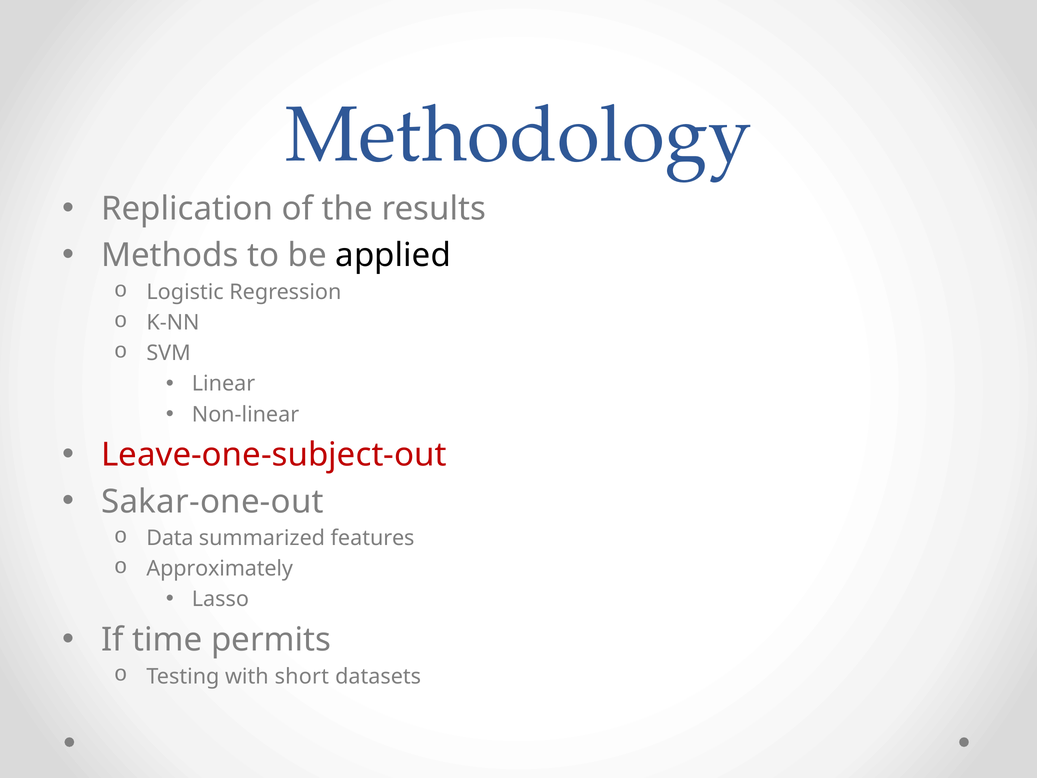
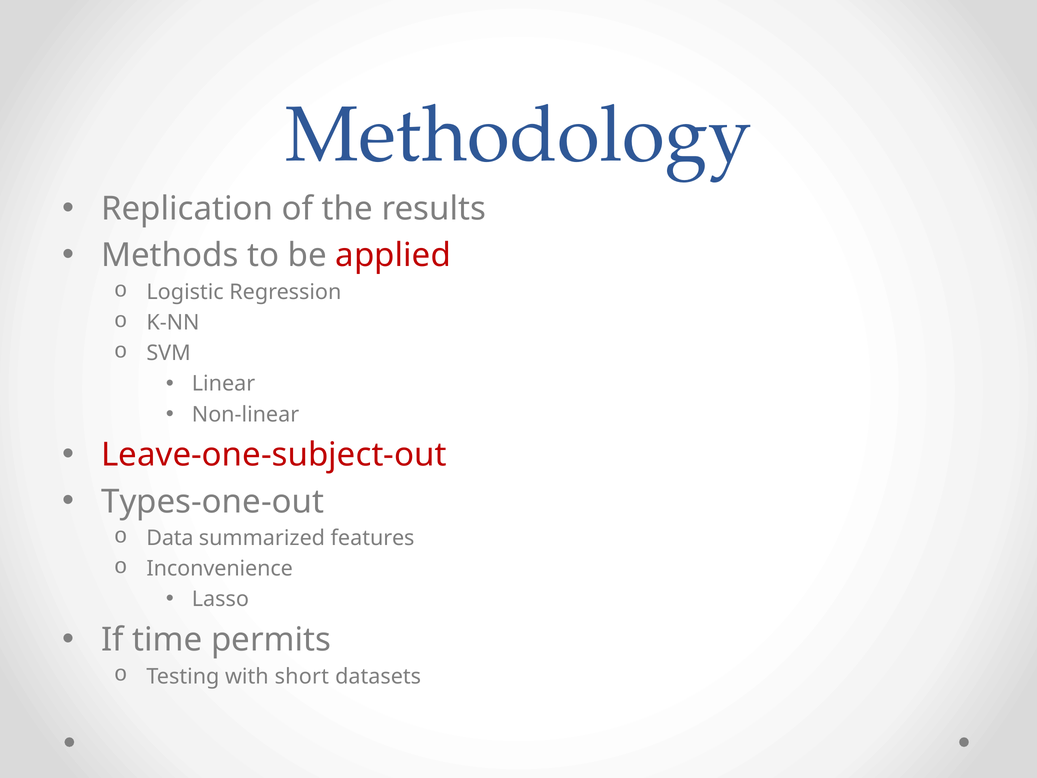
applied colour: black -> red
Sakar-one-out: Sakar-one-out -> Types-one-out
Approximately: Approximately -> Inconvenience
